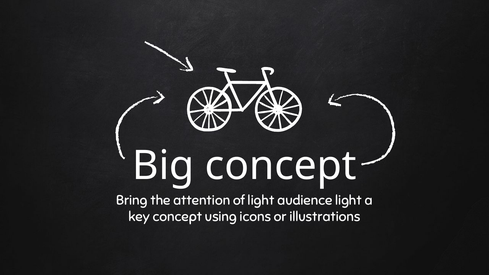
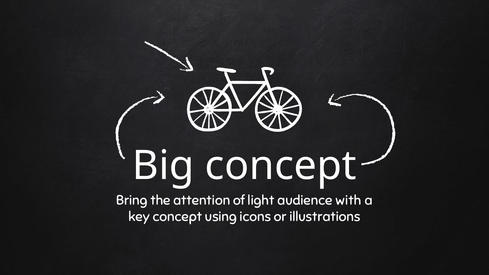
audience light: light -> with
